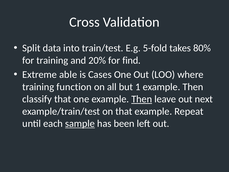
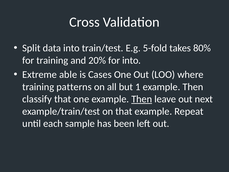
for find: find -> into
function: function -> patterns
sample underline: present -> none
